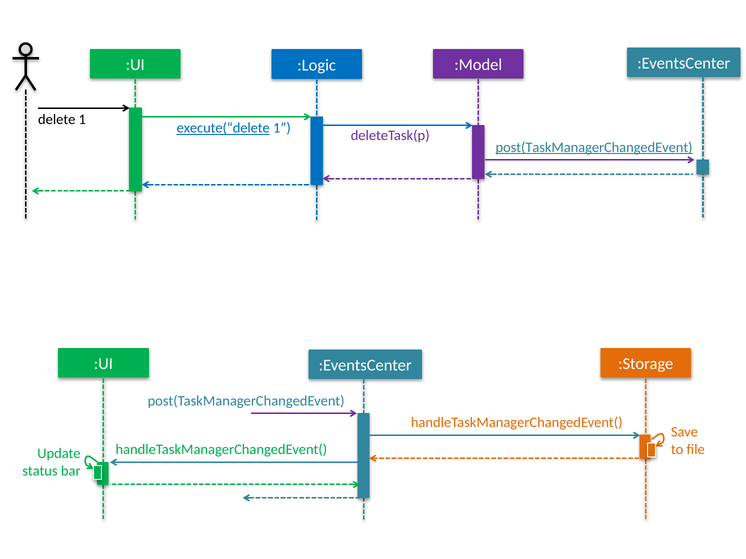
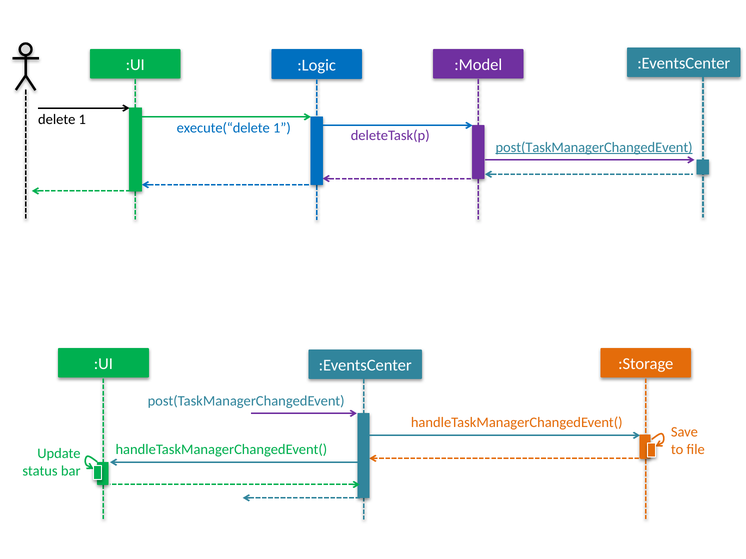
execute(“delete underline: present -> none
